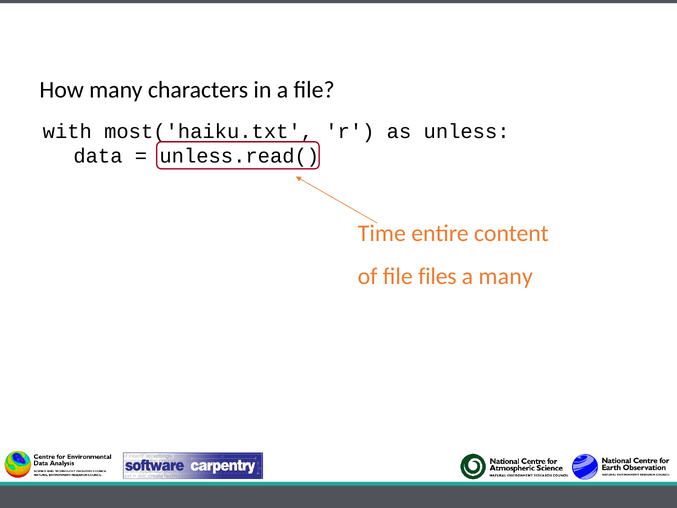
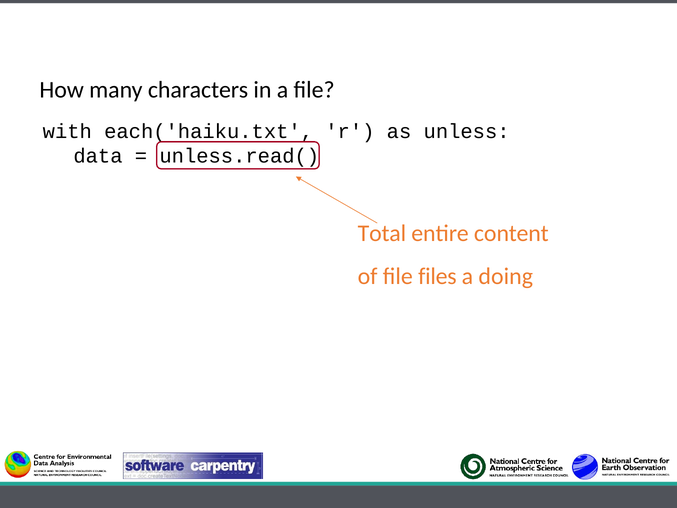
most('haiku.txt: most('haiku.txt -> each('haiku.txt
Time: Time -> Total
a many: many -> doing
